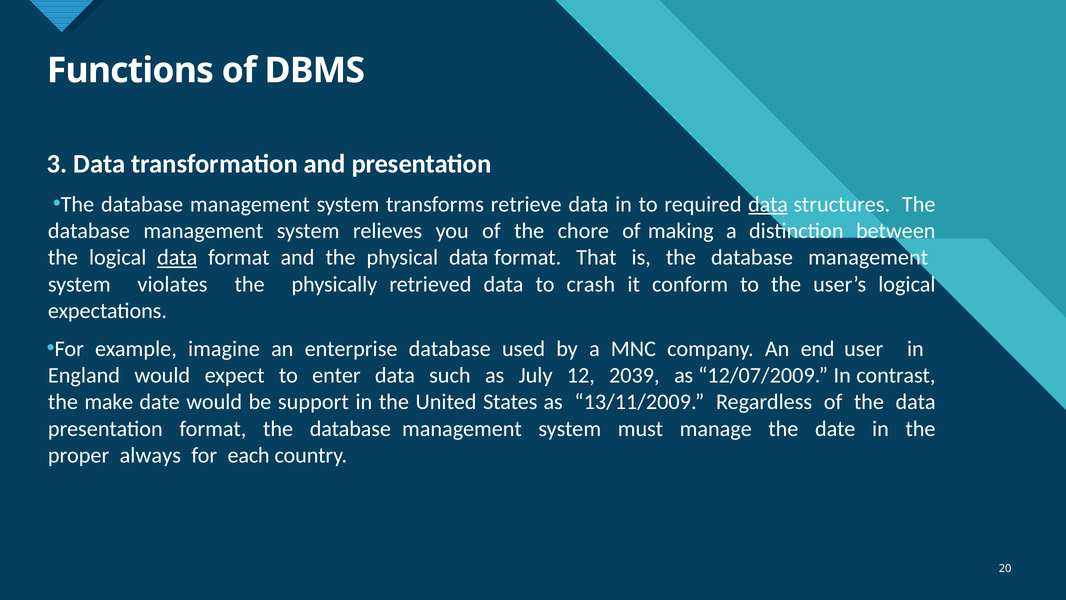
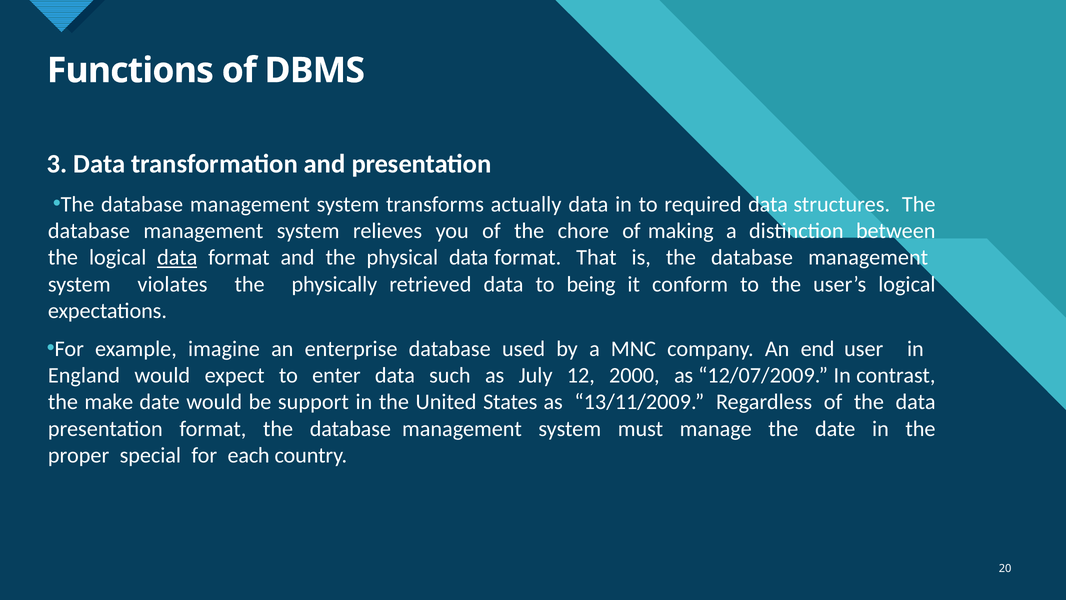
retrieve: retrieve -> actually
data at (768, 204) underline: present -> none
crash: crash -> being
2039: 2039 -> 2000
always: always -> special
